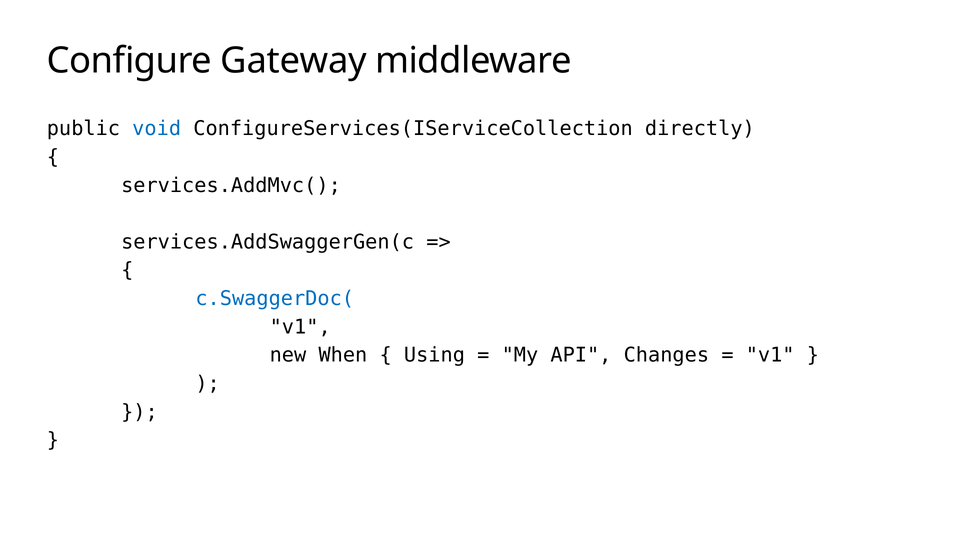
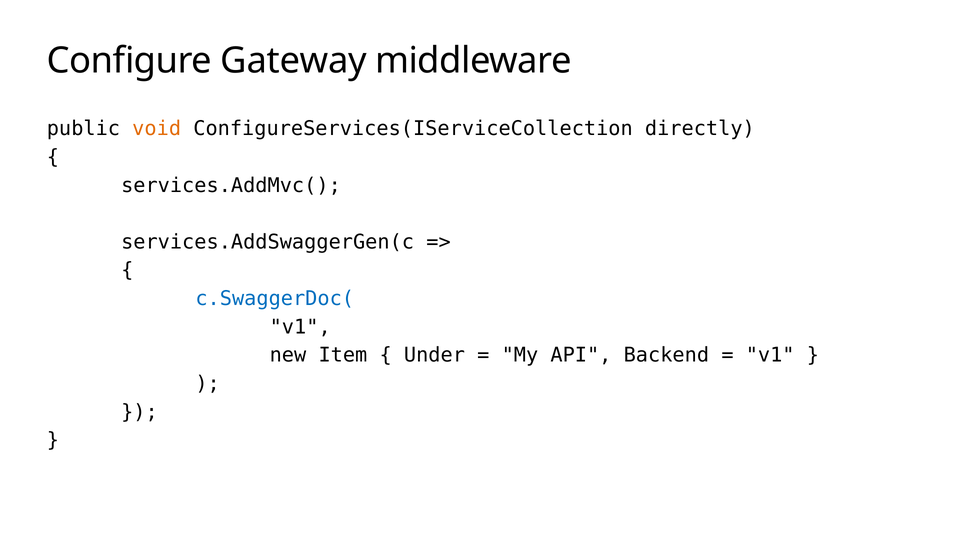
void colour: blue -> orange
When: When -> Item
Using: Using -> Under
Changes: Changes -> Backend
